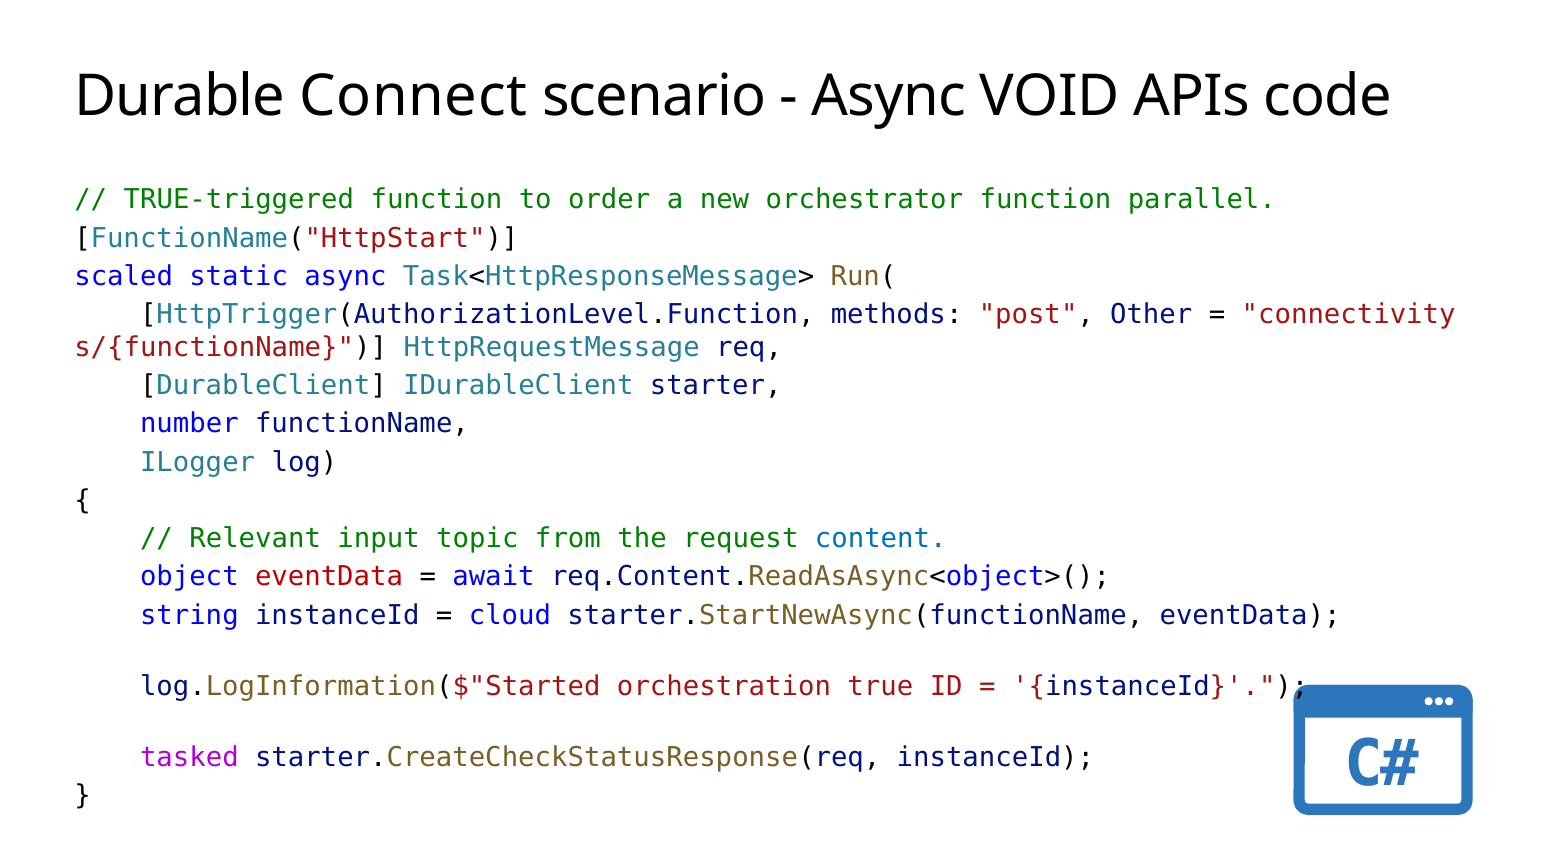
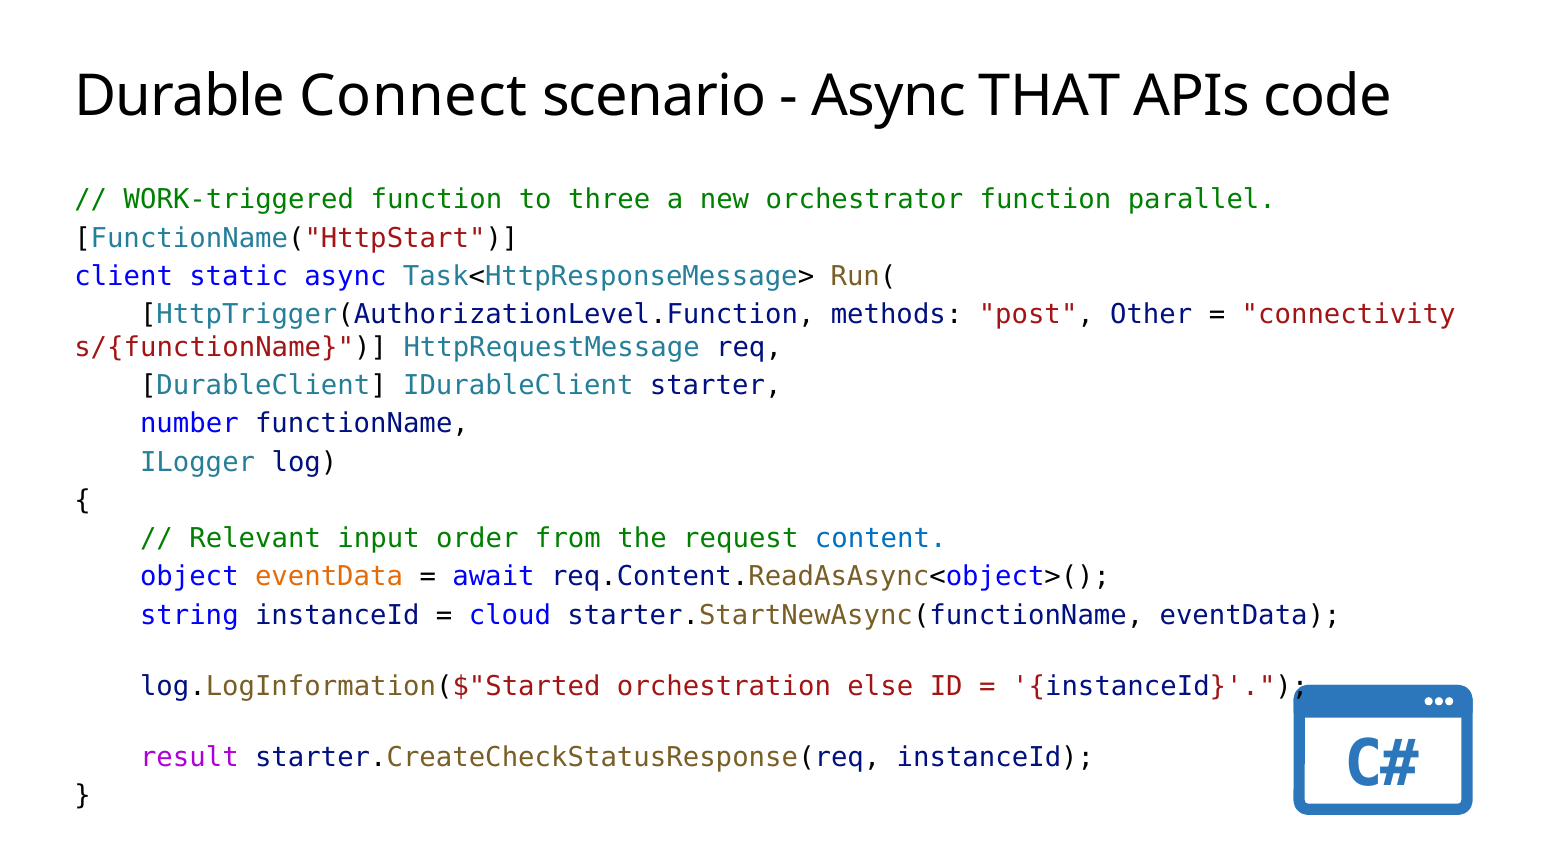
VOID: VOID -> THAT
TRUE-triggered: TRUE-triggered -> WORK-triggered
order: order -> three
scaled: scaled -> client
topic: topic -> order
eventData at (329, 577) colour: red -> orange
true: true -> else
tasked: tasked -> result
